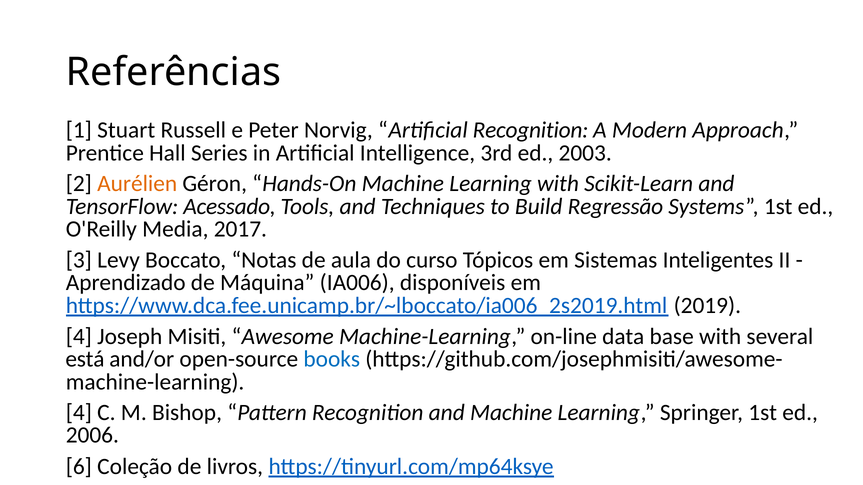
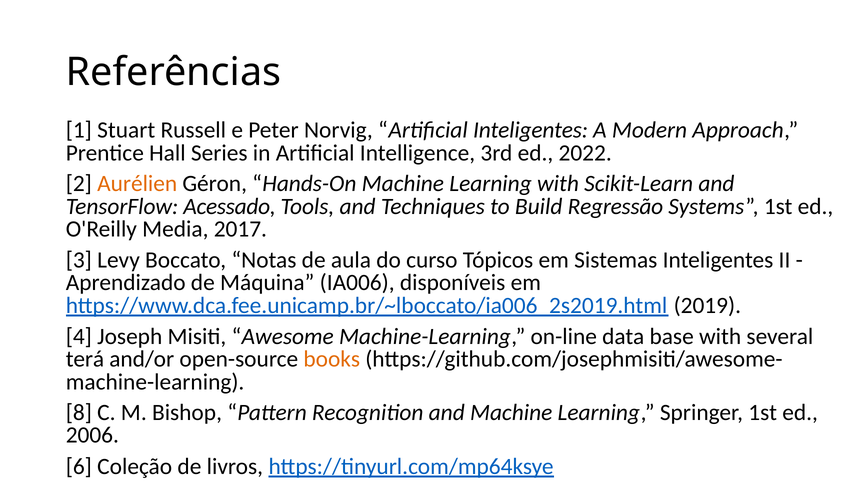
Artificial Recognition: Recognition -> Inteligentes
2003: 2003 -> 2022
está: está -> terá
books colour: blue -> orange
4 at (79, 413): 4 -> 8
